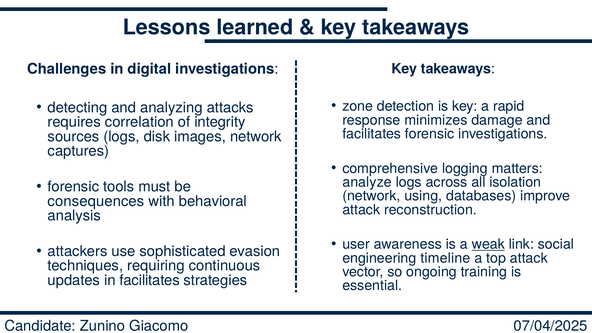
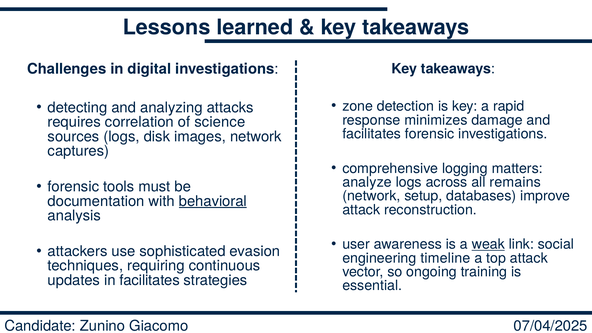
integrity: integrity -> science
isolation: isolation -> remains
using: using -> setup
consequences: consequences -> documentation
behavioral underline: none -> present
